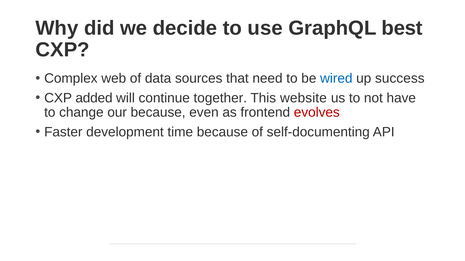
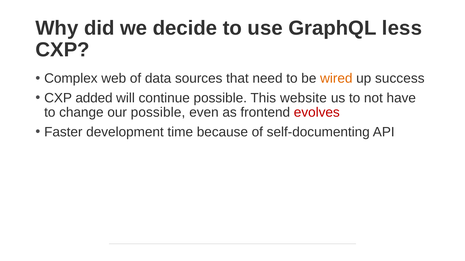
best: best -> less
wired colour: blue -> orange
continue together: together -> possible
our because: because -> possible
